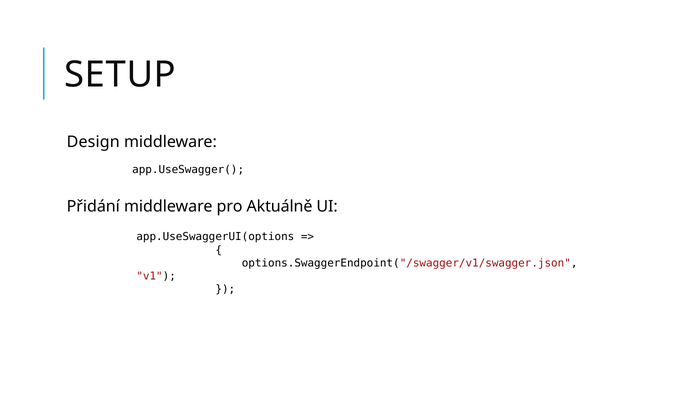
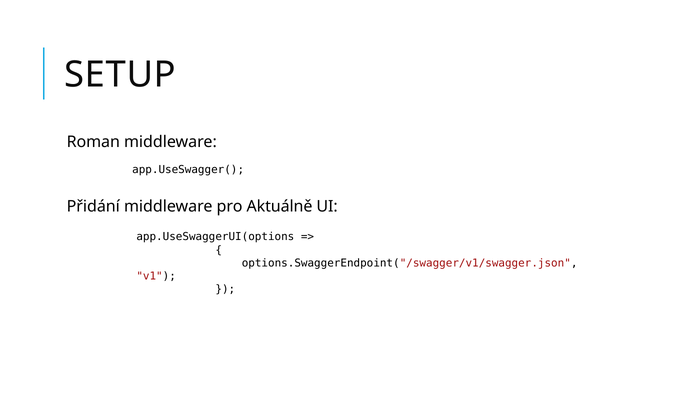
Design: Design -> Roman
